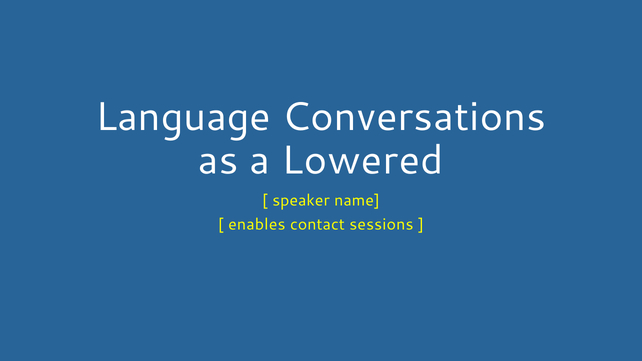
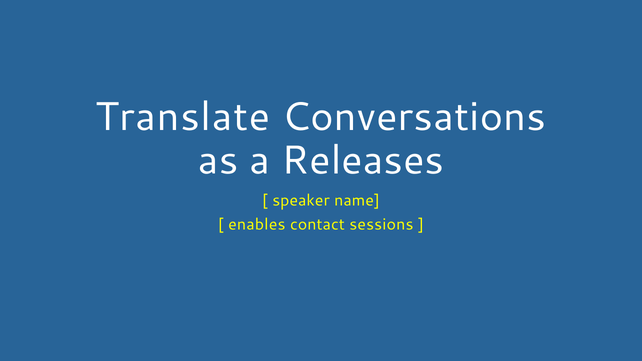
Language: Language -> Translate
Lowered: Lowered -> Releases
